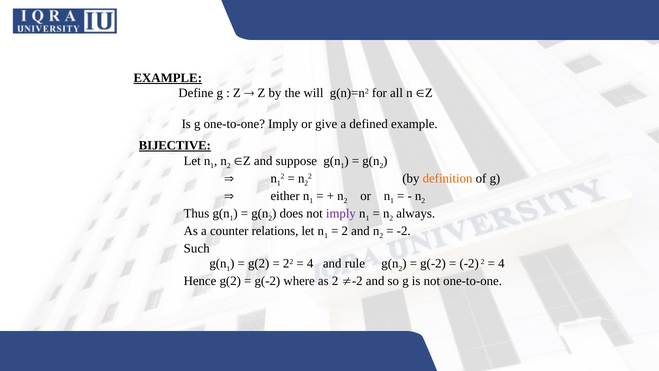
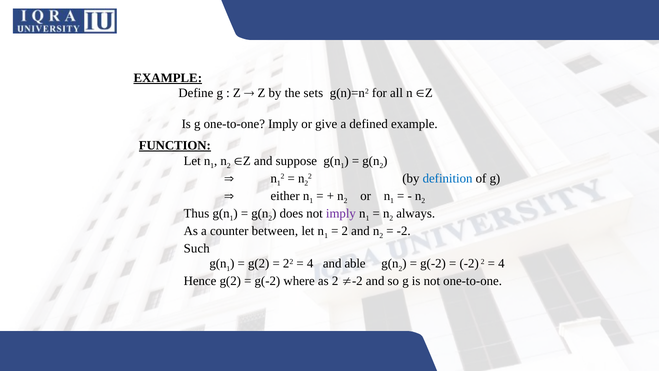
will: will -> sets
BIJECTIVE: BIJECTIVE -> FUNCTION
definition colour: orange -> blue
relations: relations -> between
rule: rule -> able
